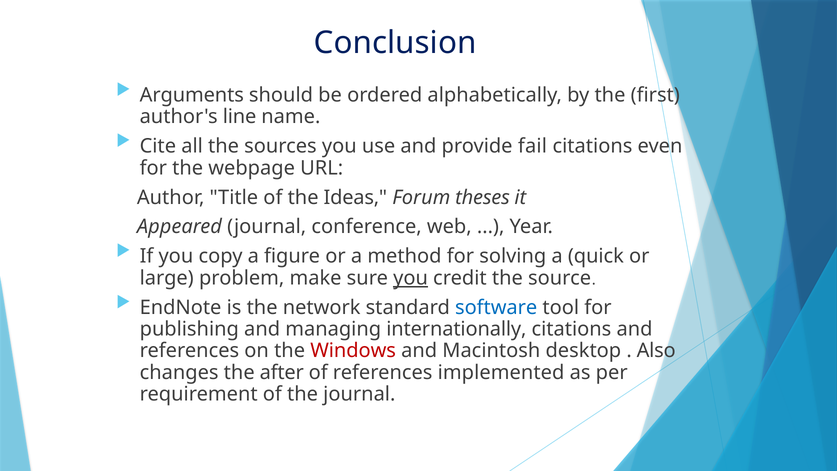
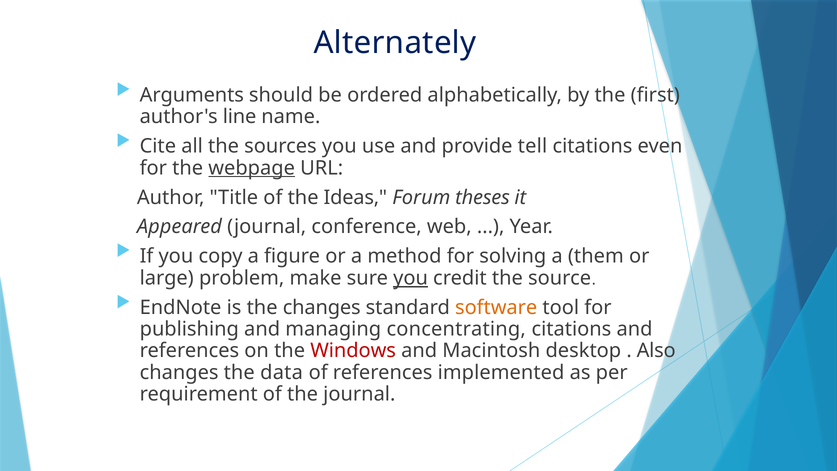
Conclusion: Conclusion -> Alternately
fail: fail -> tell
webpage underline: none -> present
quick: quick -> them
the network: network -> changes
software colour: blue -> orange
internationally: internationally -> concentrating
after: after -> data
